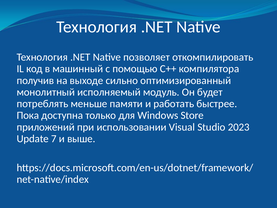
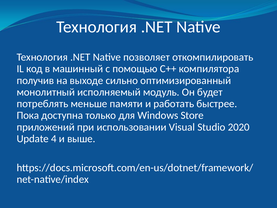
2023: 2023 -> 2020
7: 7 -> 4
